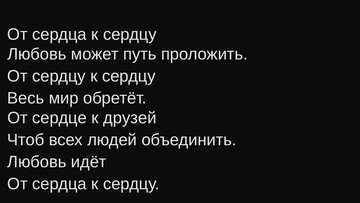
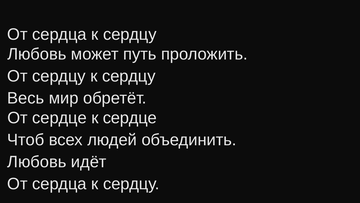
к друзей: друзей -> сердце
